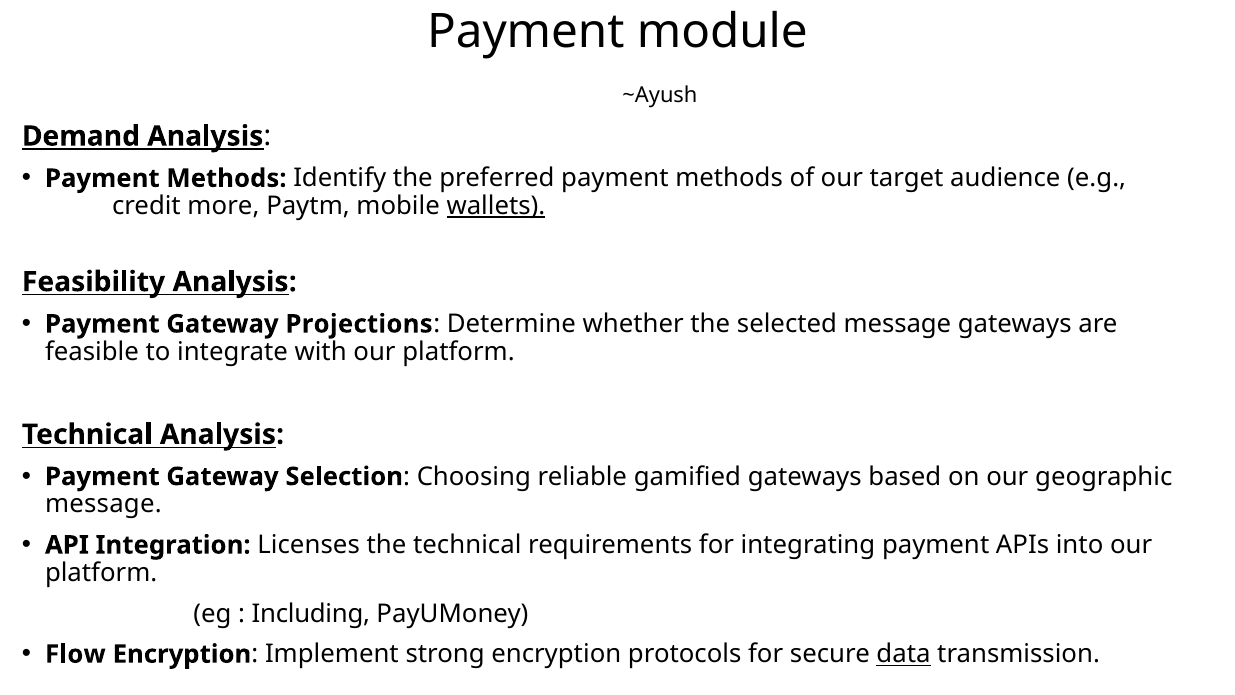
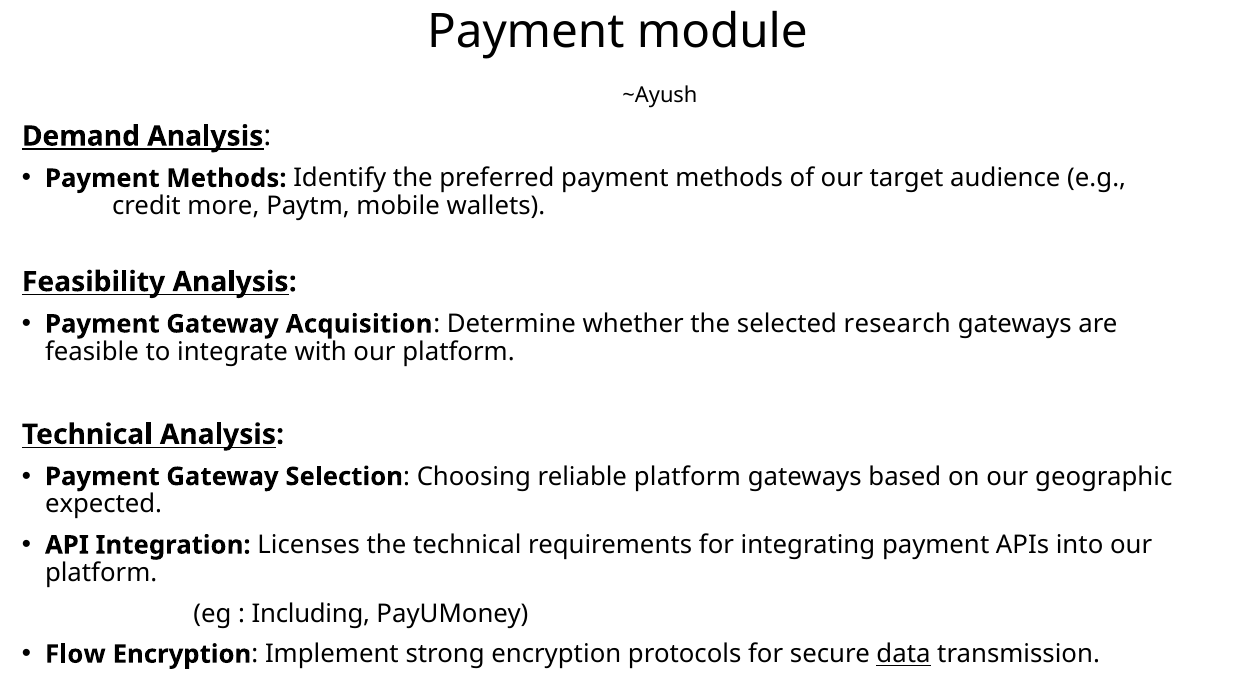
wallets underline: present -> none
Projections: Projections -> Acquisition
selected message: message -> research
reliable gamified: gamified -> platform
message at (103, 504): message -> expected
